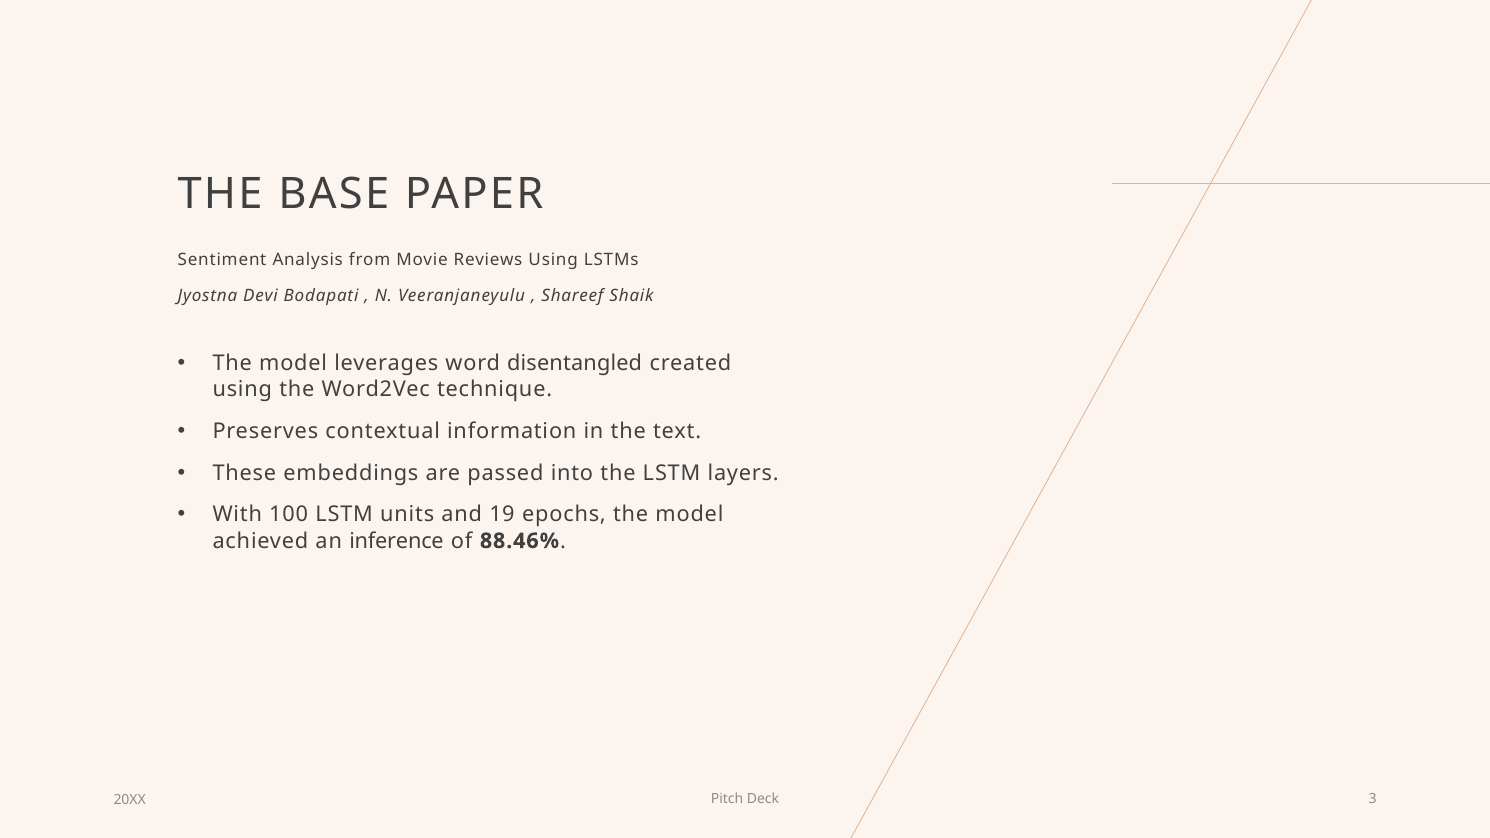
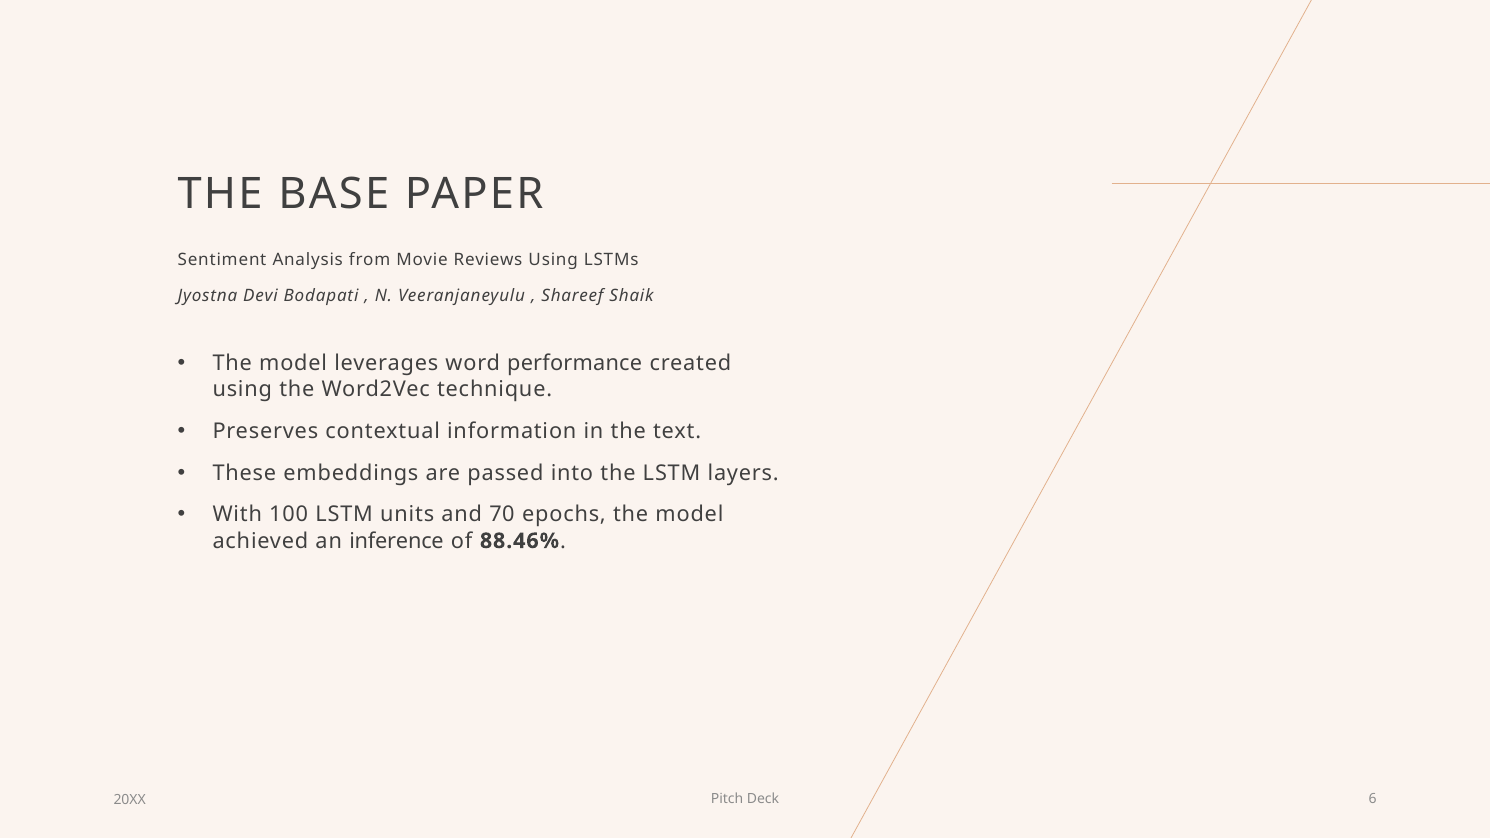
disentangled: disentangled -> performance
19: 19 -> 70
3: 3 -> 6
